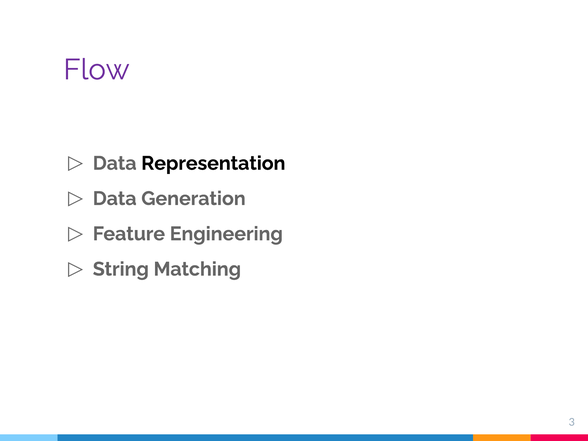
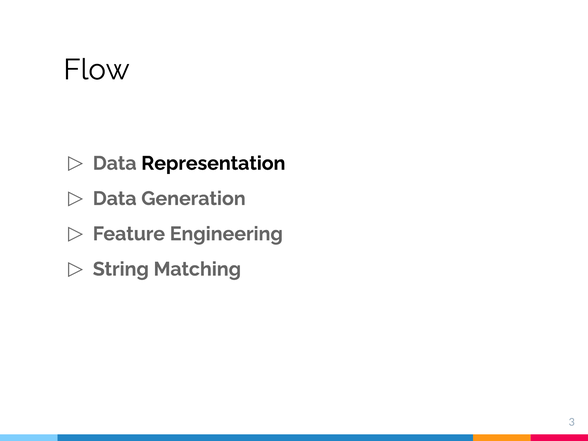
Flow colour: purple -> black
